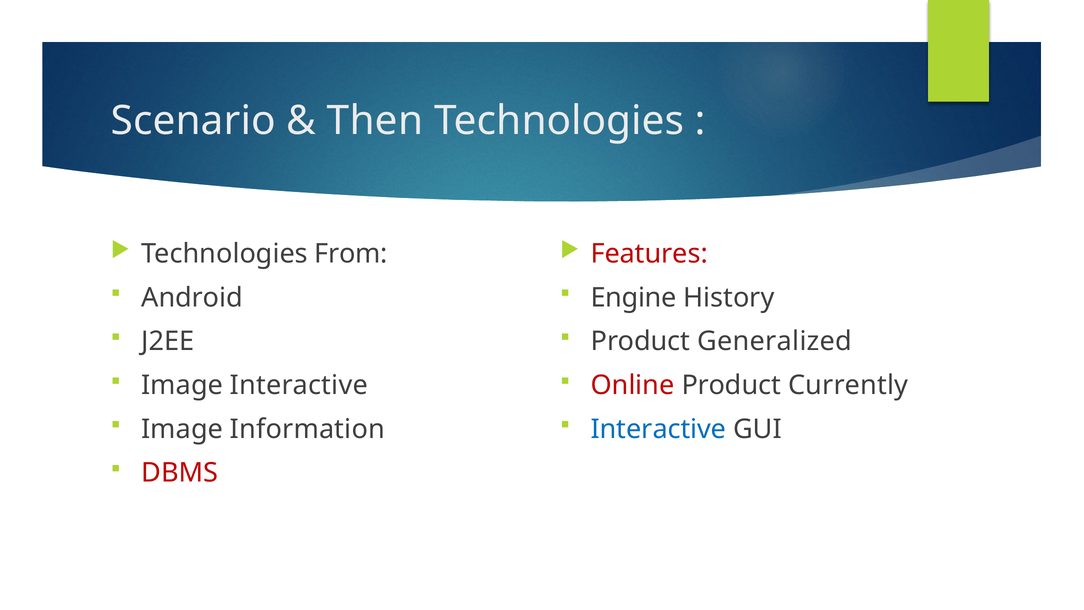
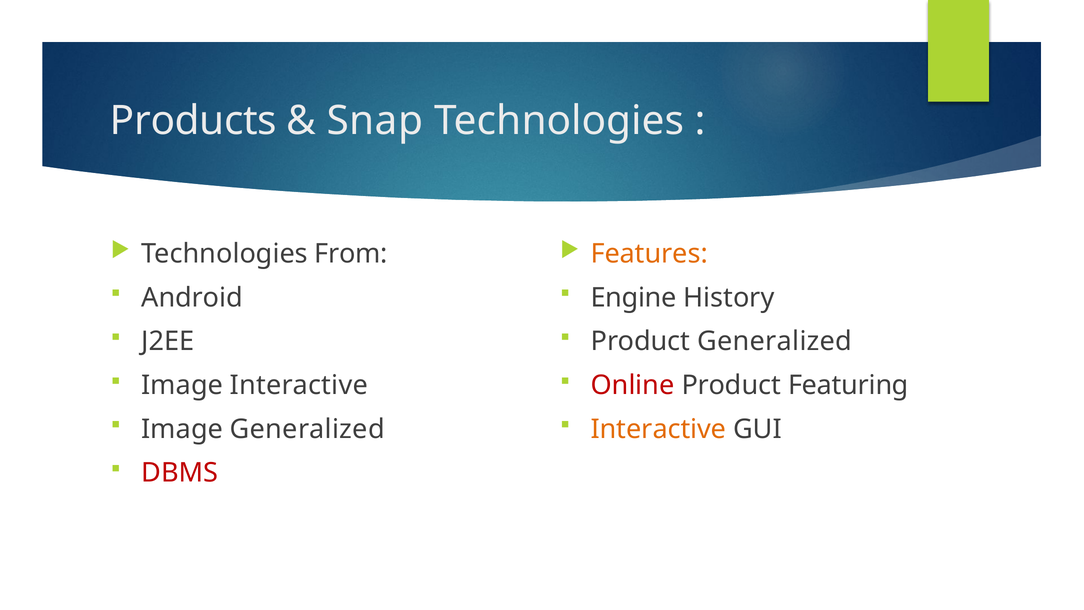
Scenario: Scenario -> Products
Then: Then -> Snap
Features colour: red -> orange
Currently: Currently -> Featuring
Image Information: Information -> Generalized
Interactive at (658, 429) colour: blue -> orange
